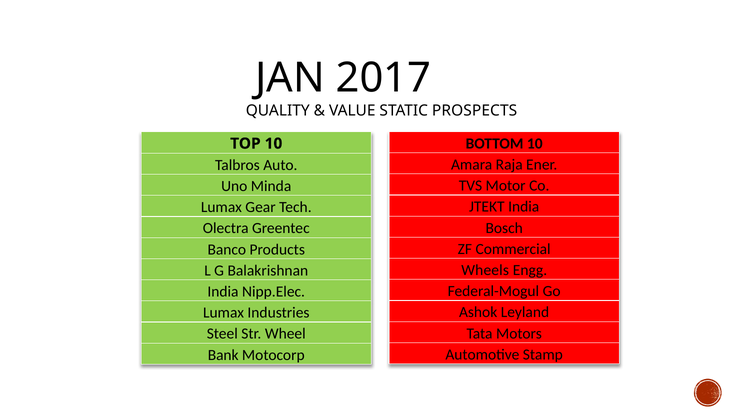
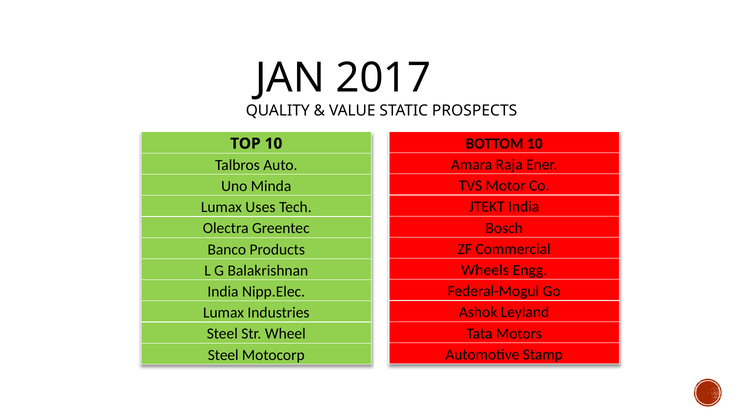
Gear: Gear -> Uses
Bank at (223, 355): Bank -> Steel
